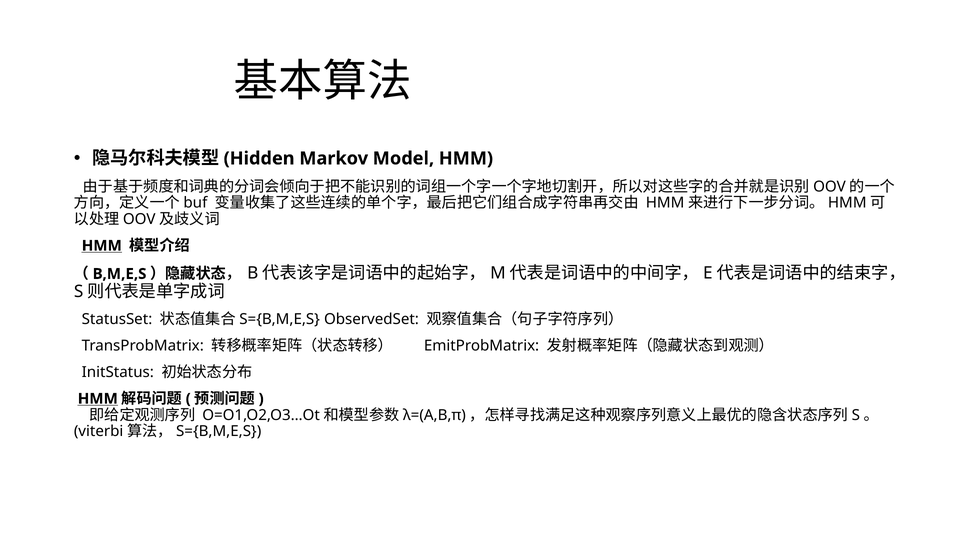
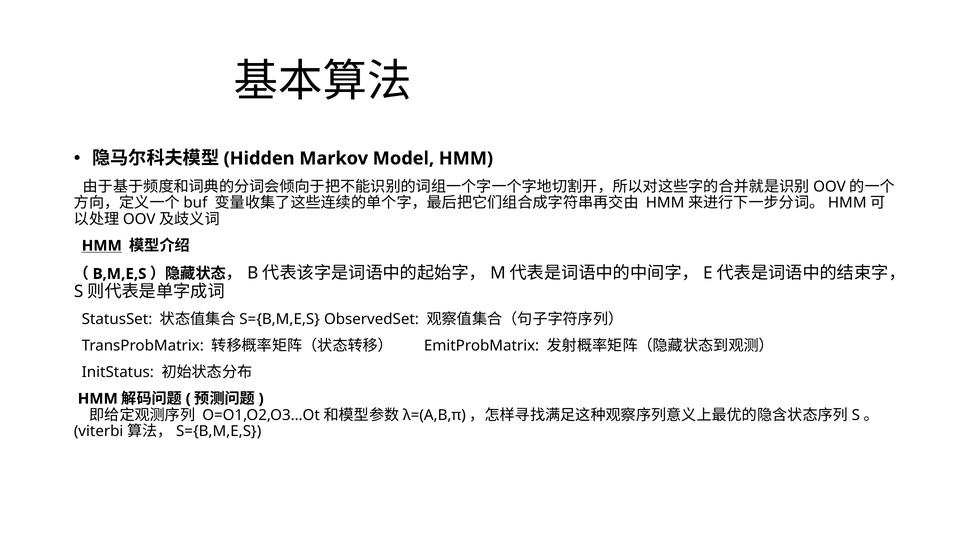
HMM at (98, 399) underline: present -> none
